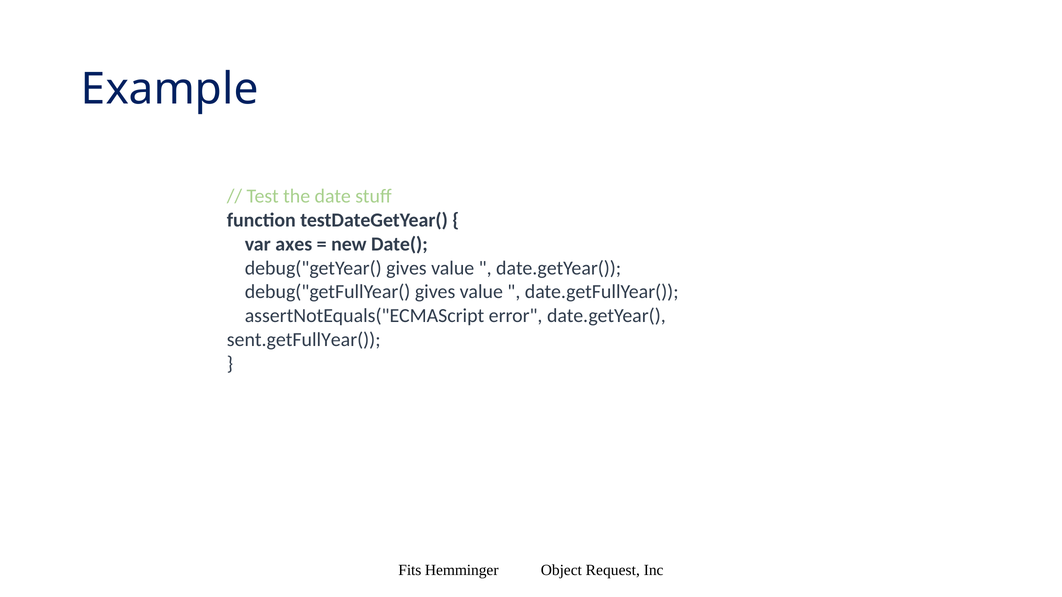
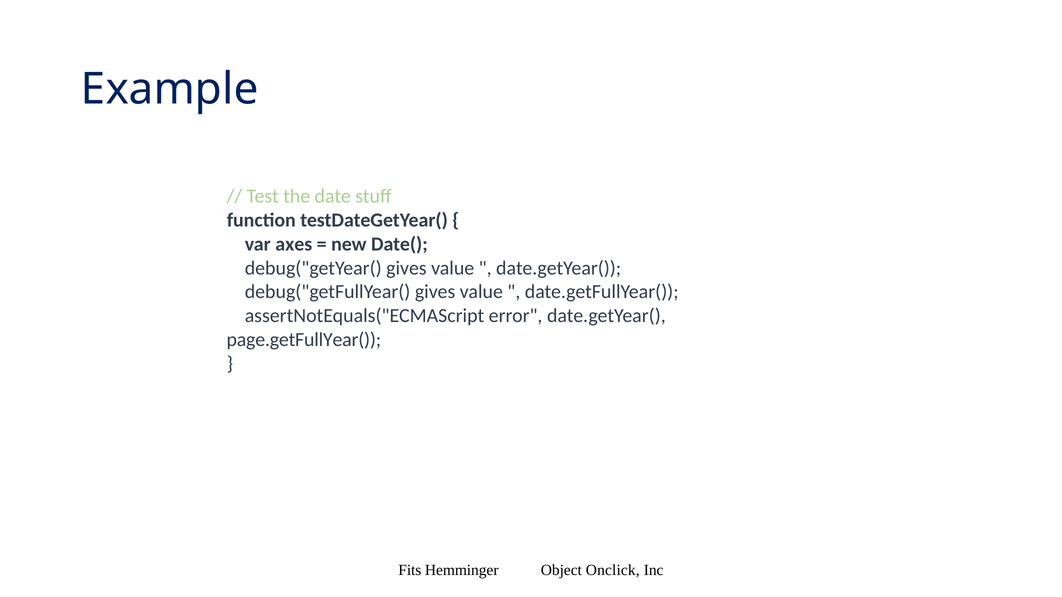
sent.getFullYear(: sent.getFullYear( -> page.getFullYear(
Request: Request -> Onclick
